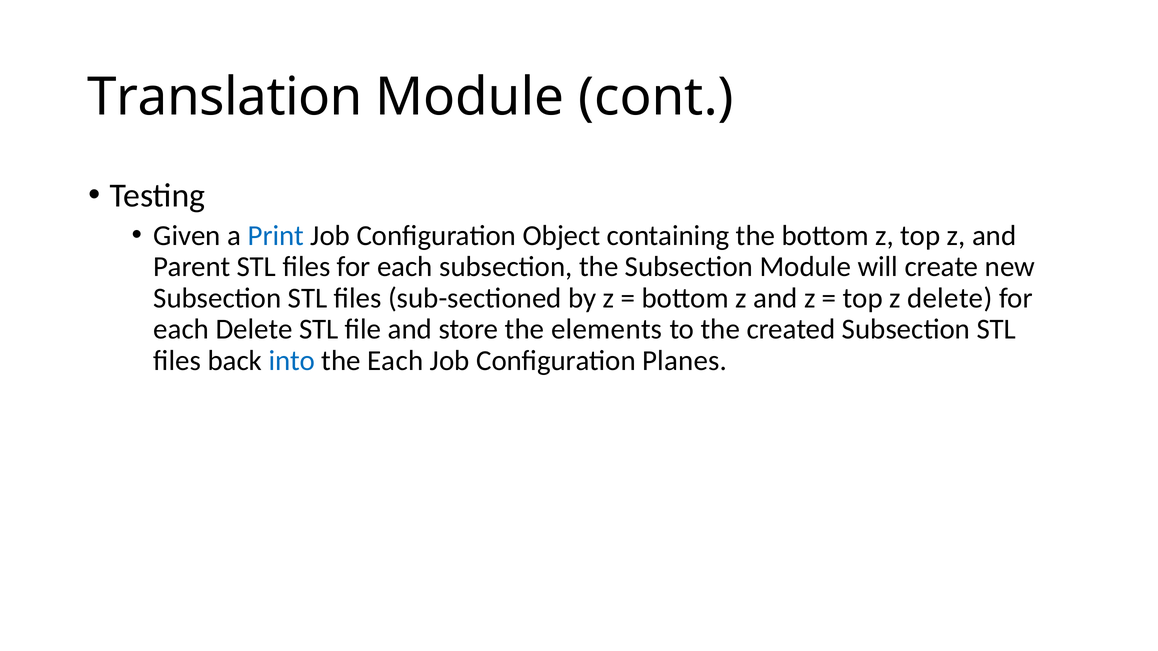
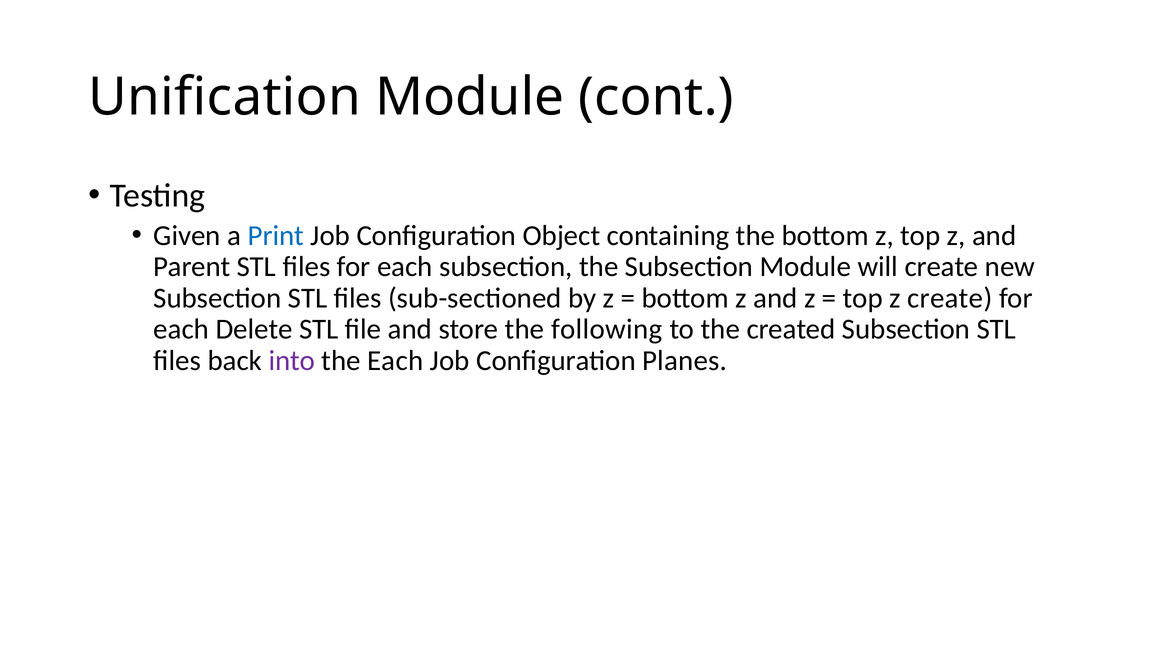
Translation: Translation -> Unification
z delete: delete -> create
elements: elements -> following
into colour: blue -> purple
